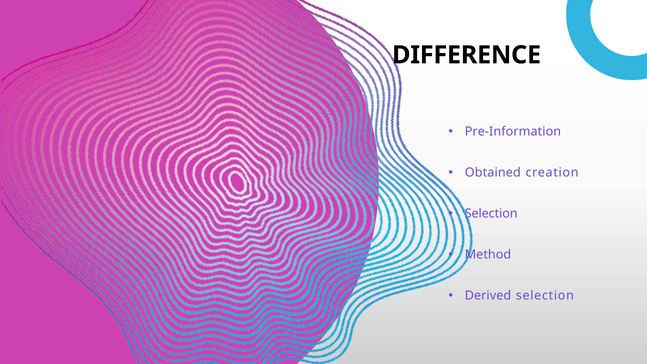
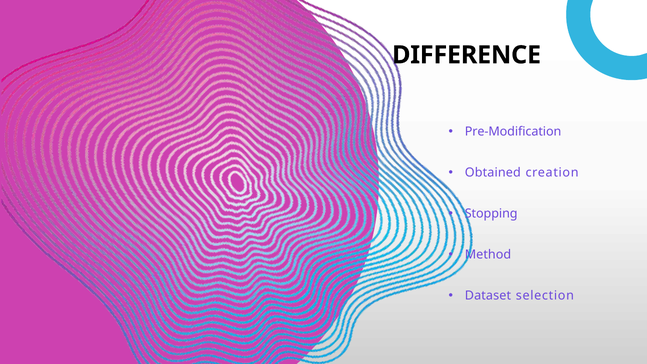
Pre-Information: Pre-Information -> Pre-Modification
Selection at (491, 214): Selection -> Stopping
Derived: Derived -> Dataset
